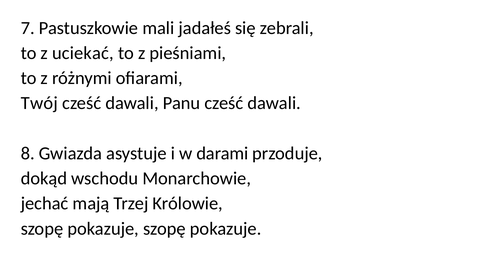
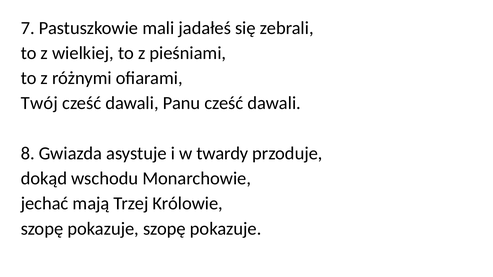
uciekać: uciekać -> wielkiej
darami: darami -> twardy
